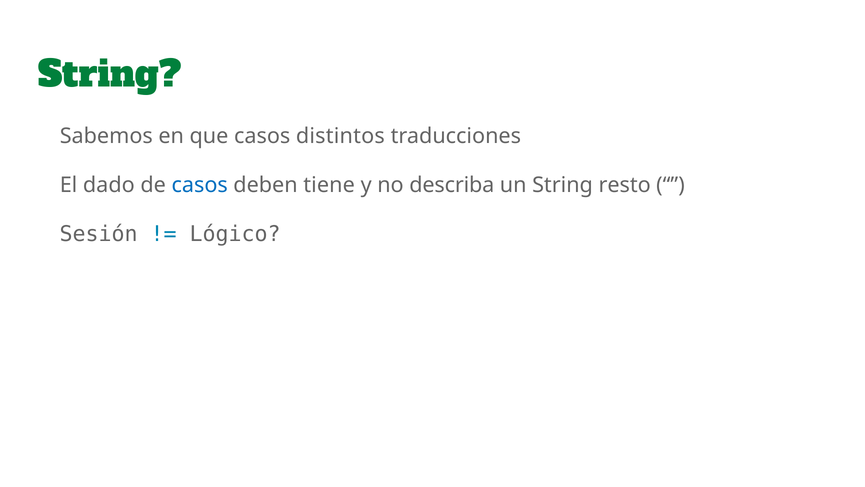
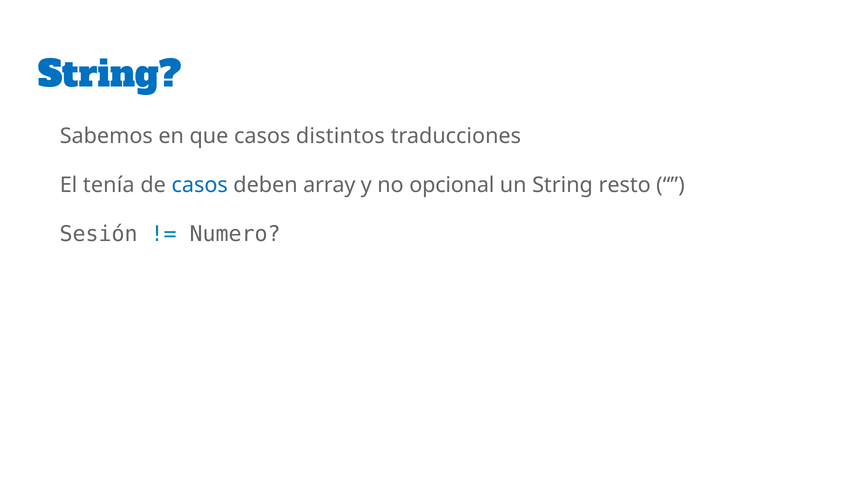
String at (110, 75) colour: green -> blue
dado: dado -> tenía
tiene: tiene -> array
describa: describa -> opcional
Lógico: Lógico -> Numero
